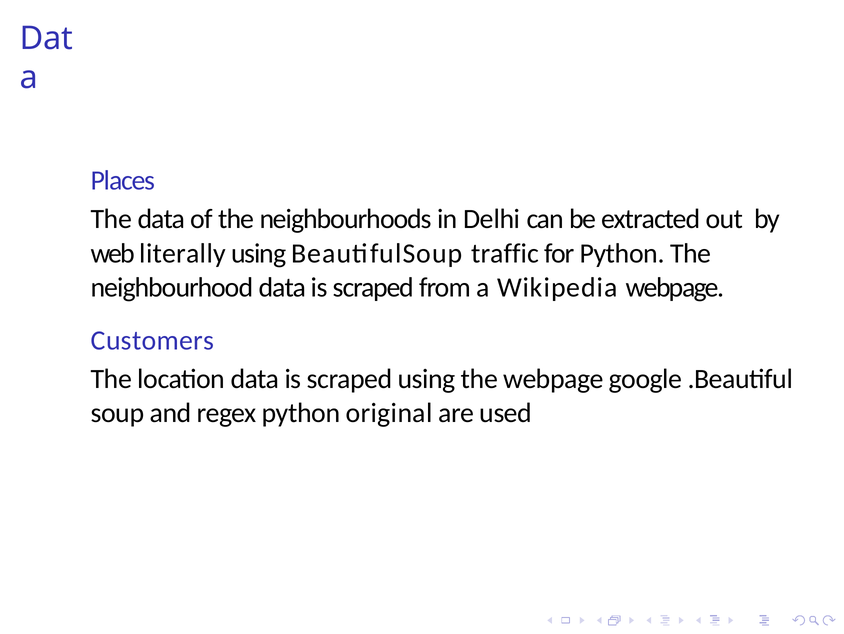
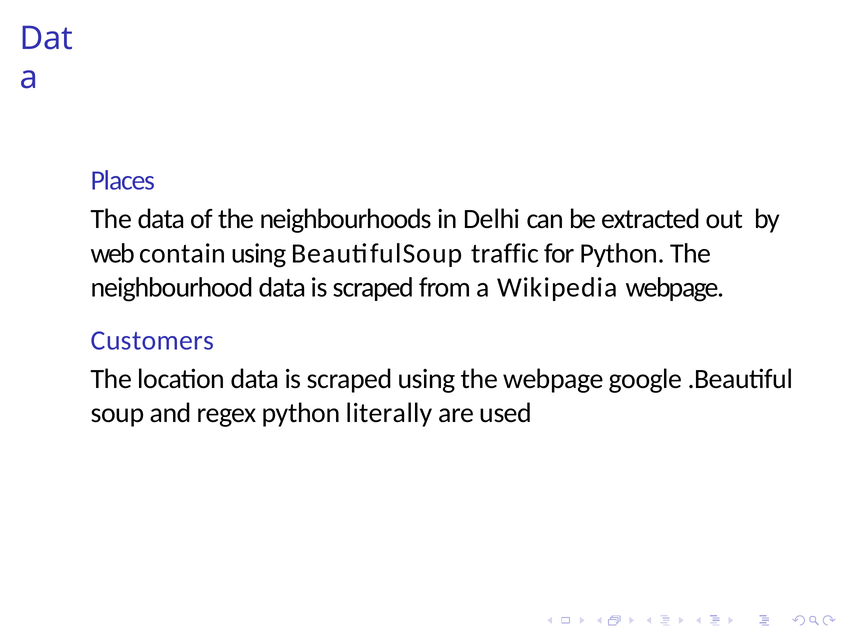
literally: literally -> contain
original: original -> literally
